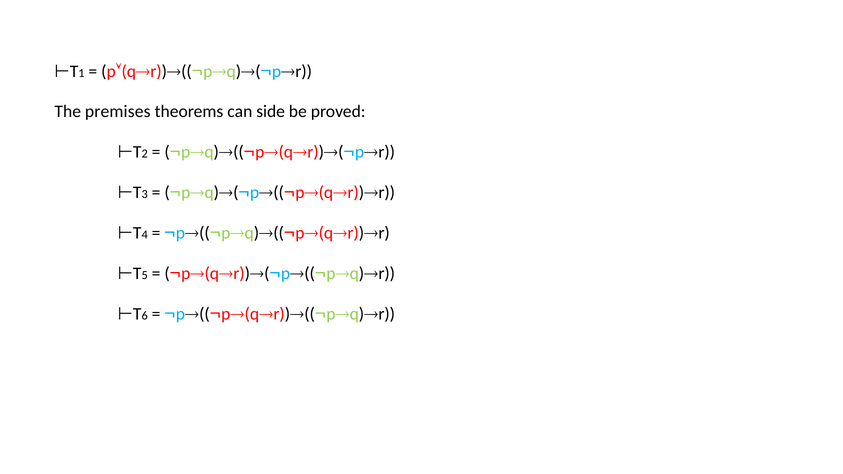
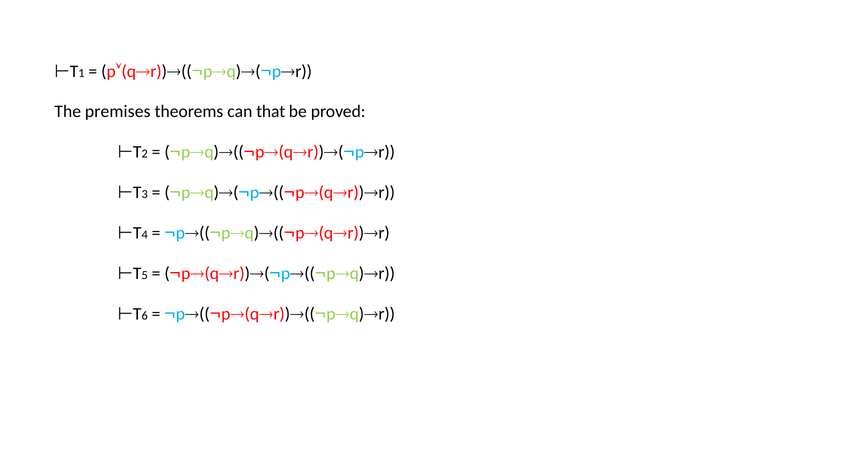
side: side -> that
